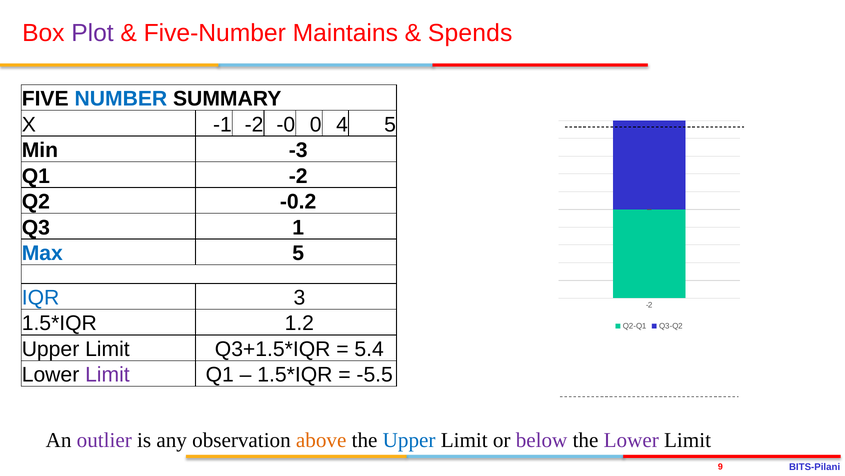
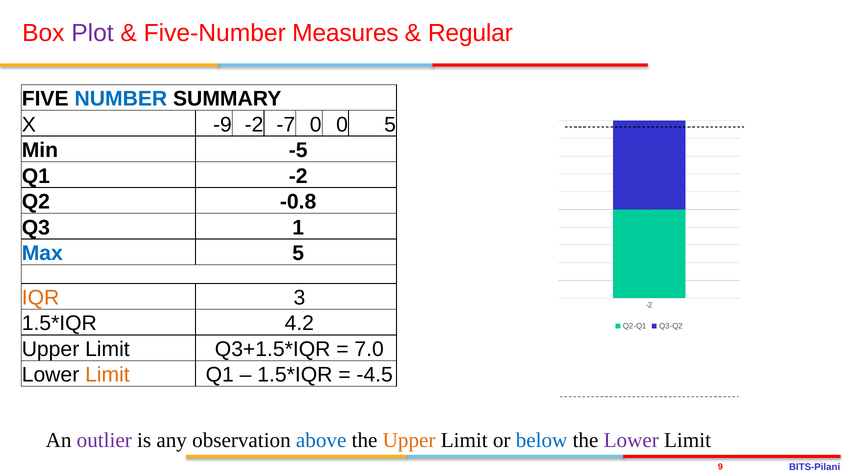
Maintains: Maintains -> Measures
Spends: Spends -> Regular
-1: -1 -> -9
-0: -0 -> -7
0 4: 4 -> 0
-3: -3 -> -5
-0.2: -0.2 -> -0.8
IQR colour: blue -> orange
1.2: 1.2 -> 4.2
5.4: 5.4 -> 7.0
Limit at (107, 374) colour: purple -> orange
-5.5: -5.5 -> -4.5
above colour: orange -> blue
Upper at (409, 440) colour: blue -> orange
below colour: purple -> blue
